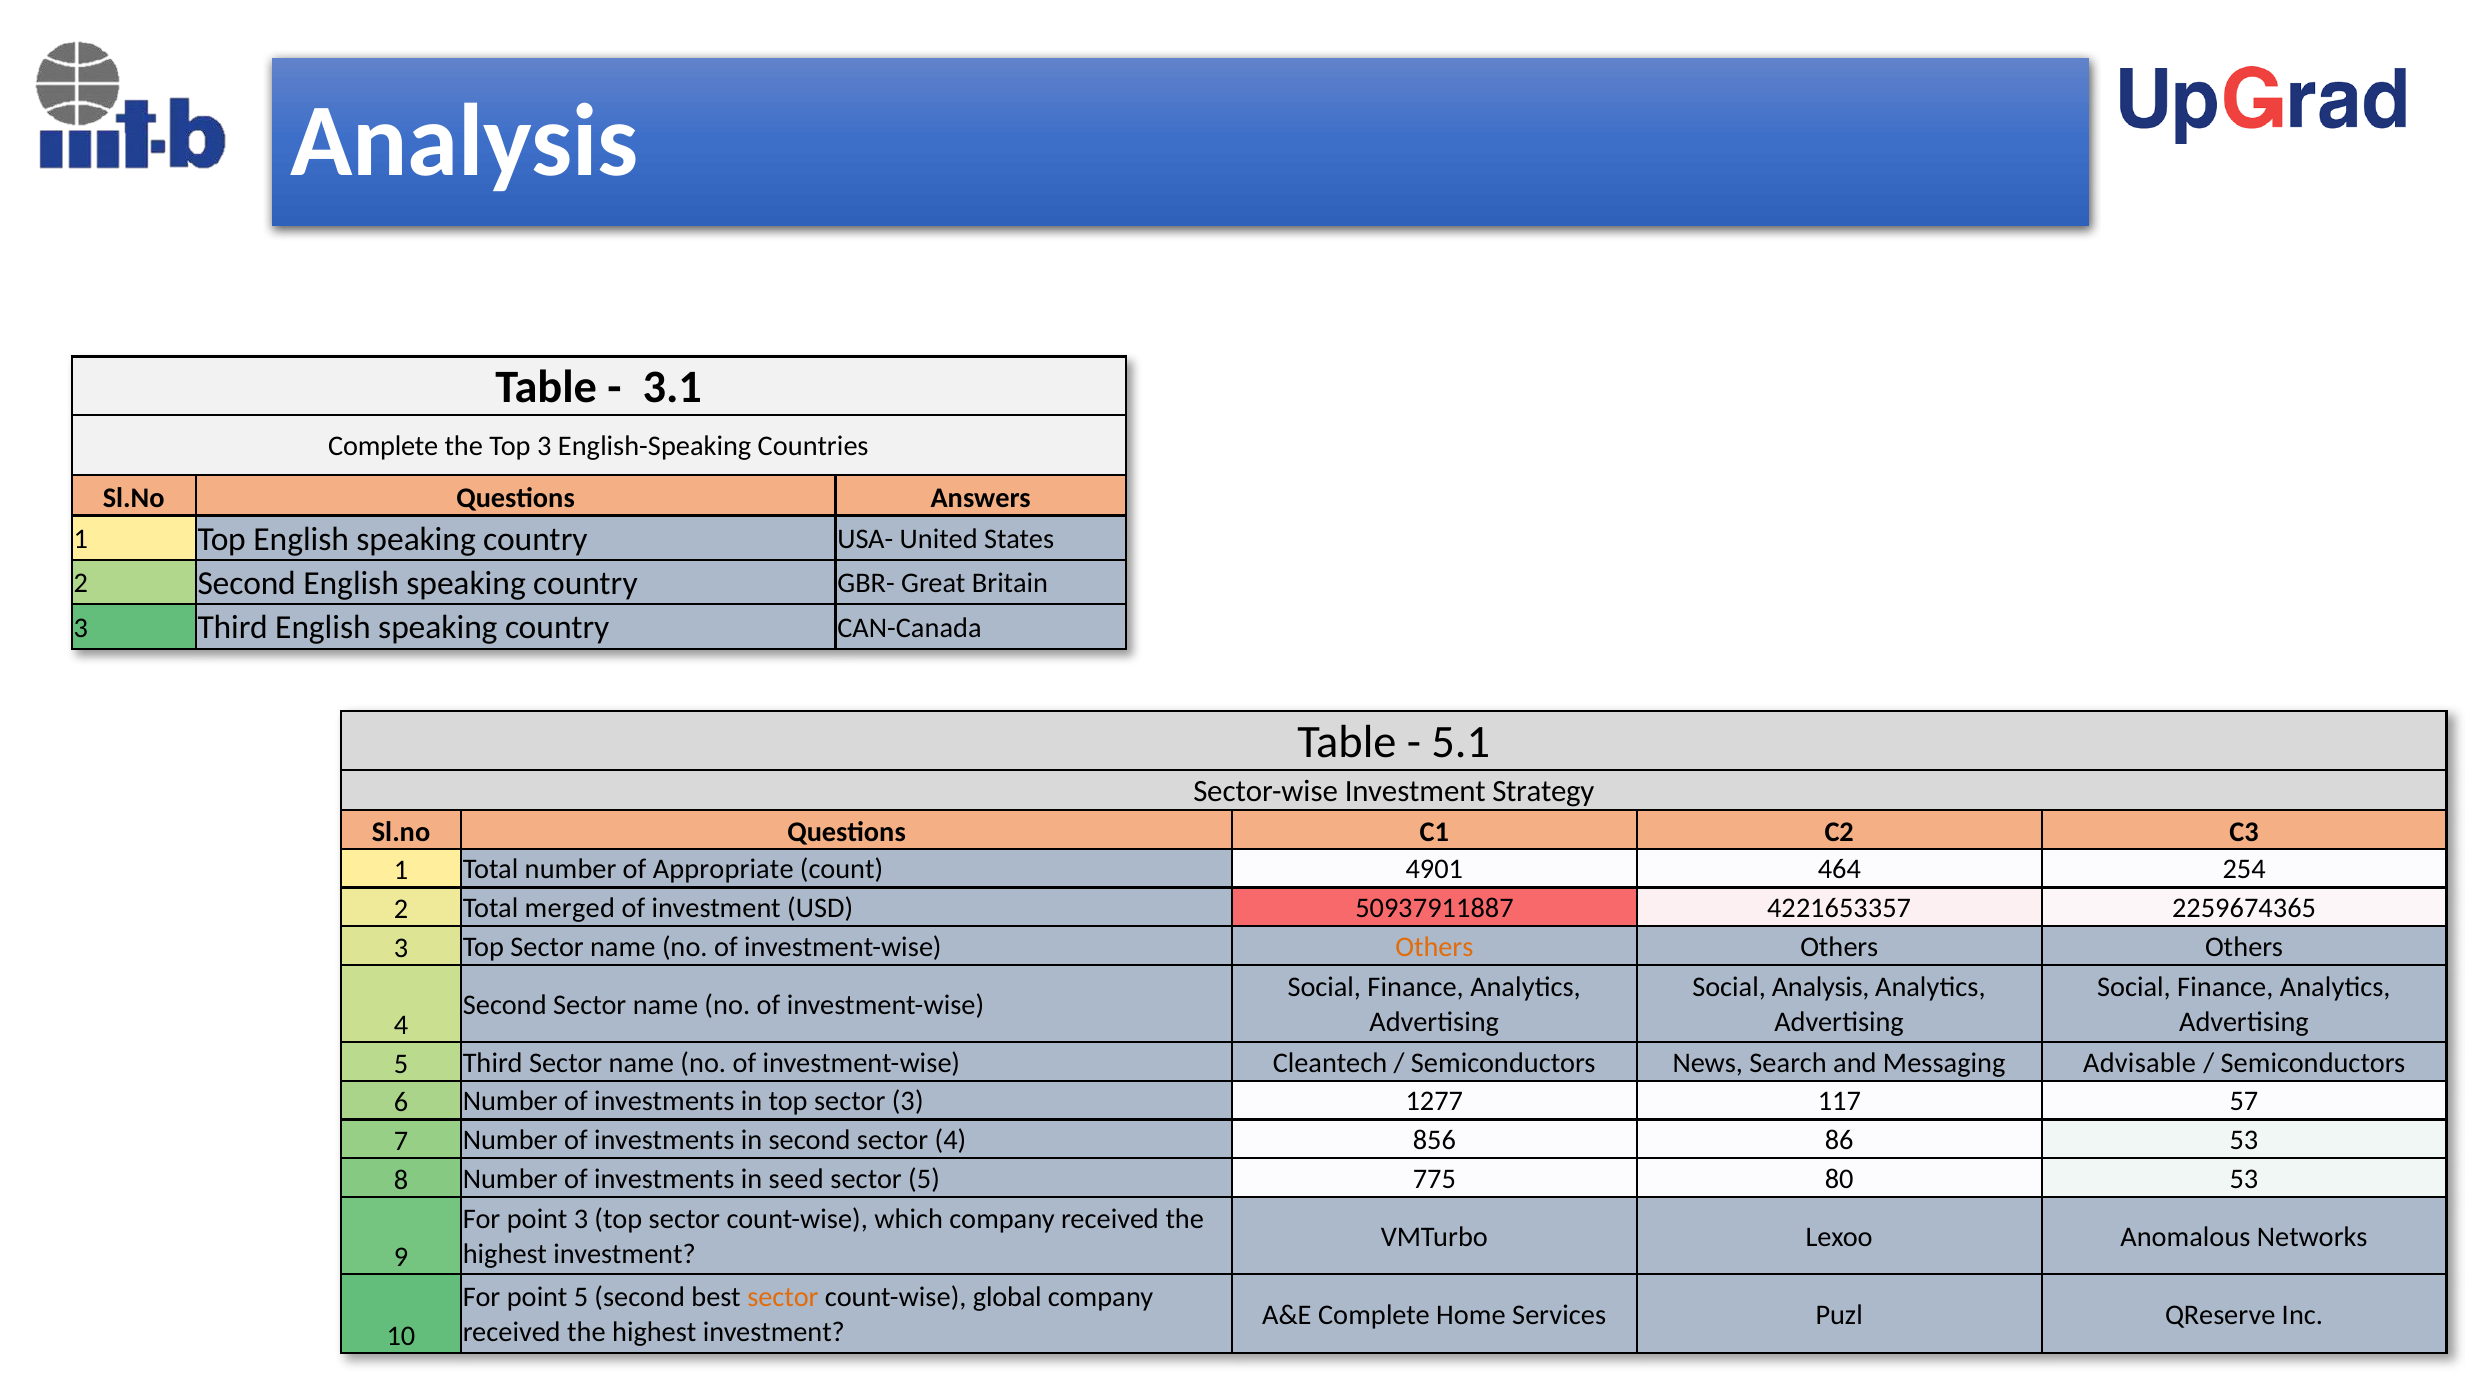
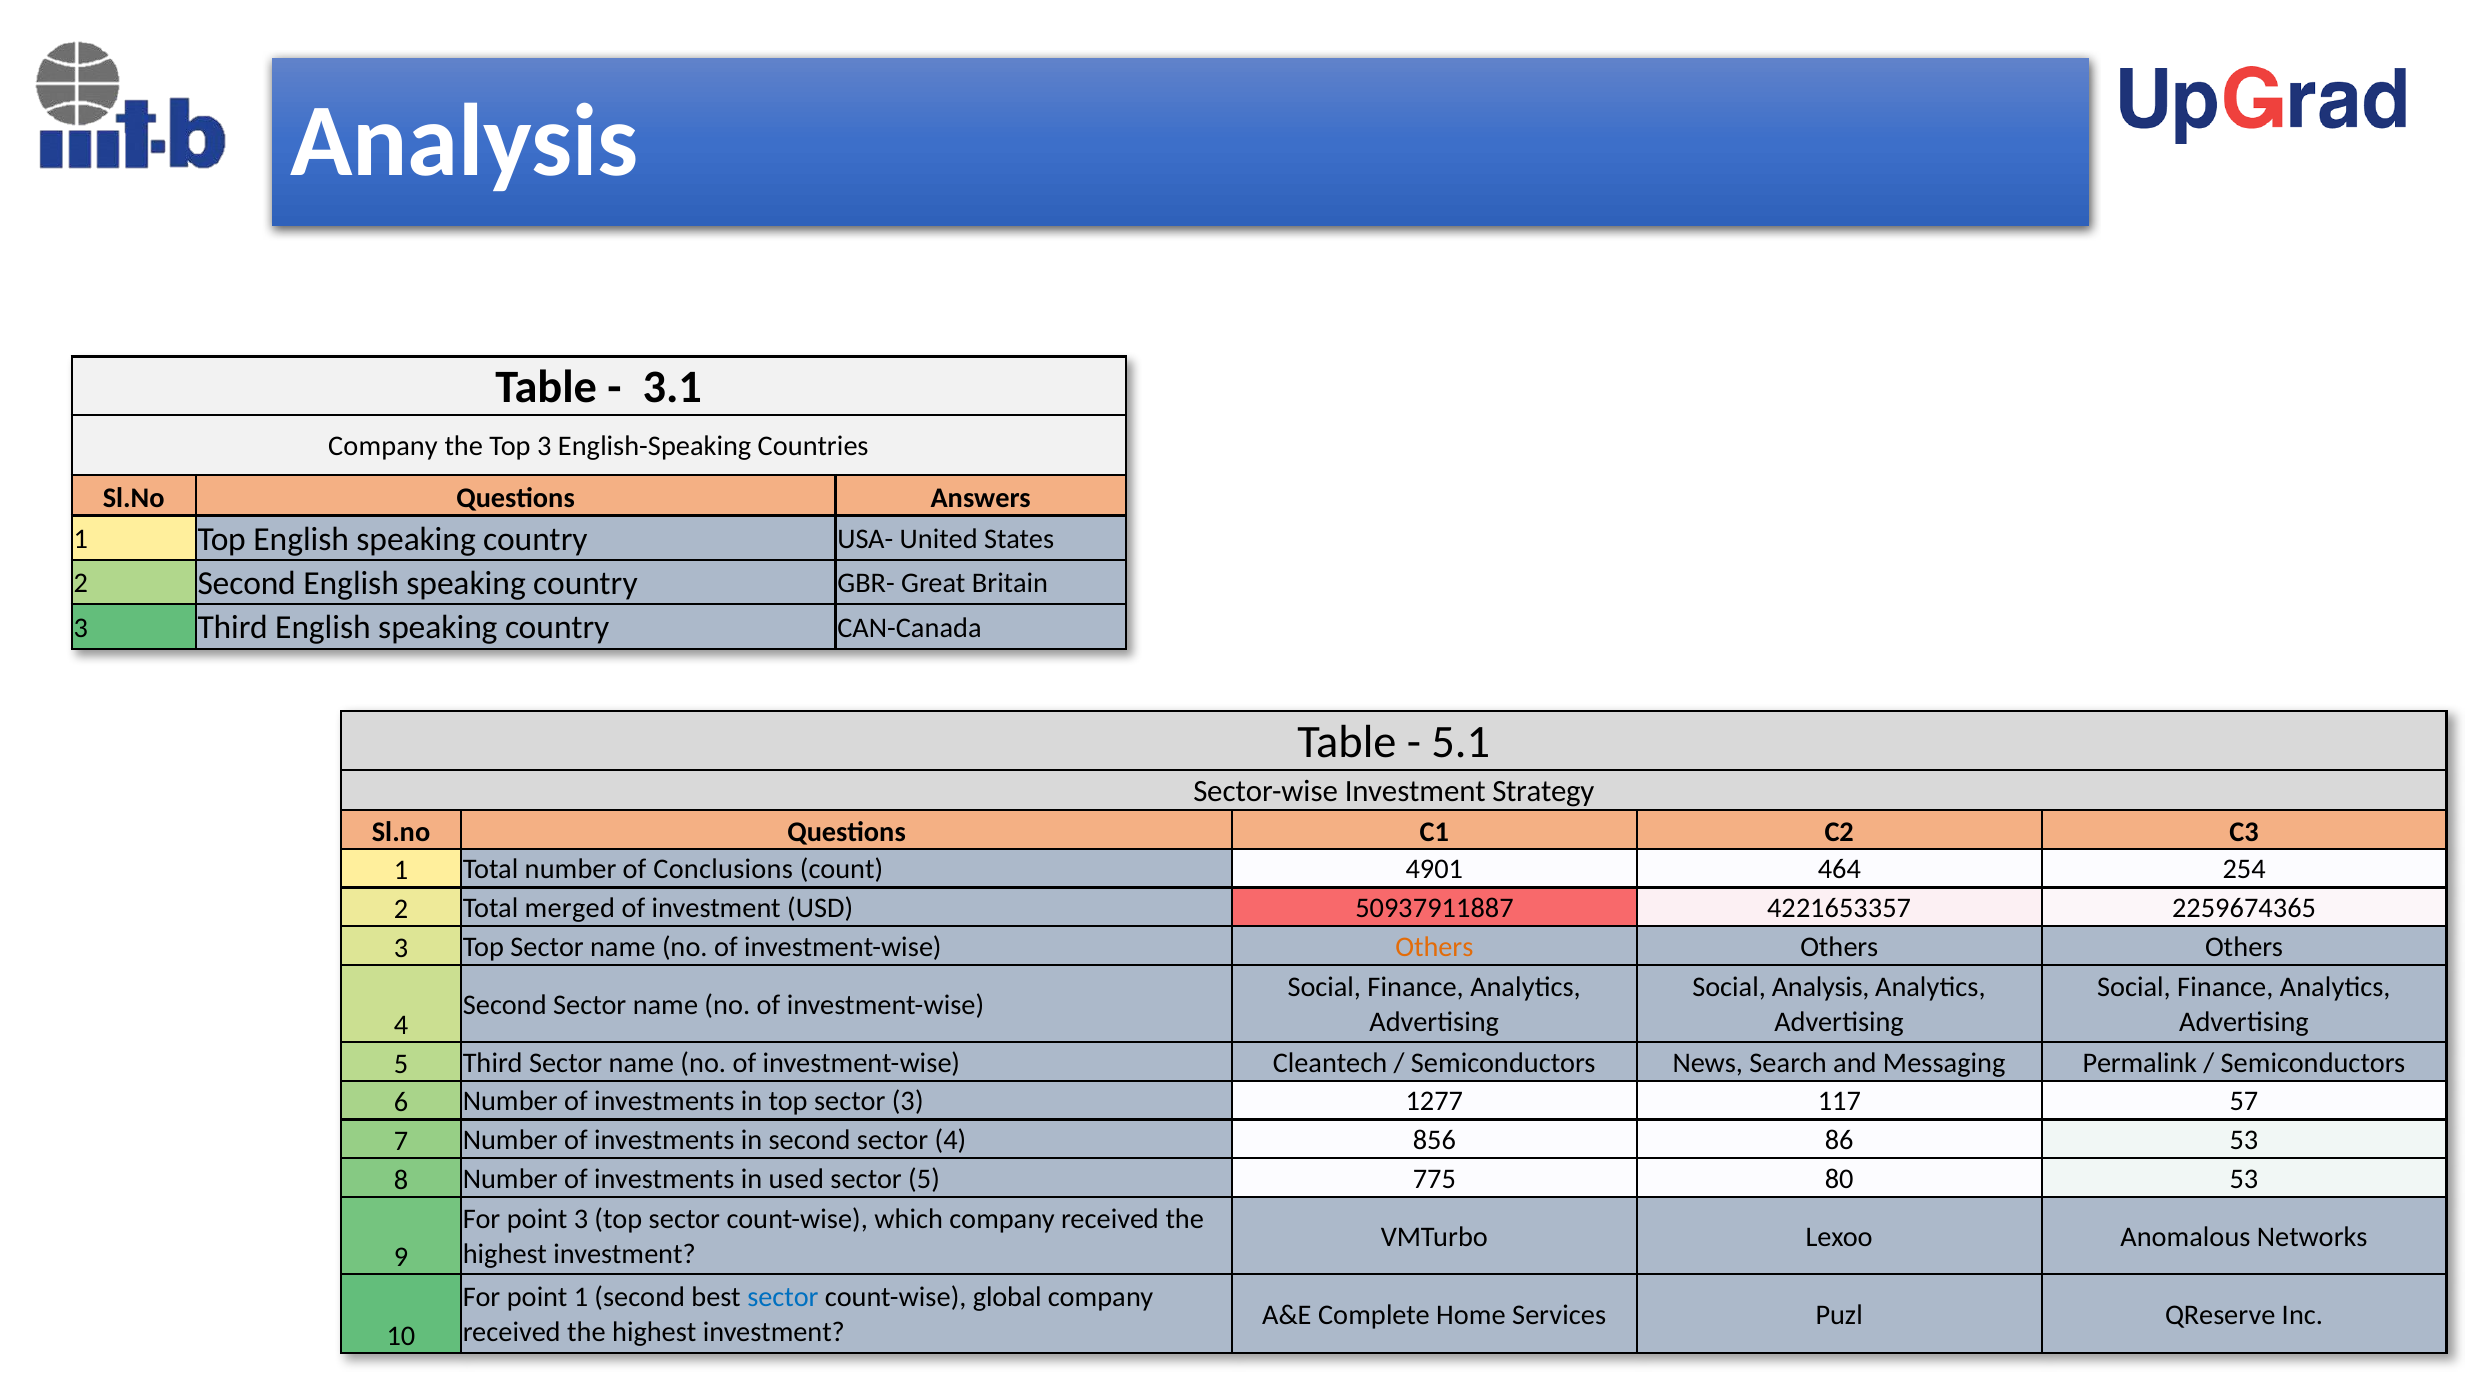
Complete at (383, 446): Complete -> Company
Appropriate: Appropriate -> Conclusions
Advisable: Advisable -> Permalink
seed: seed -> used
point 5: 5 -> 1
sector at (783, 1297) colour: orange -> blue
